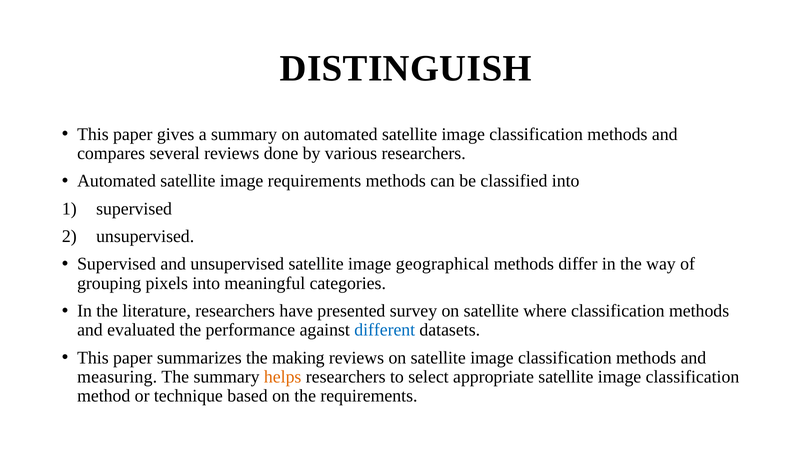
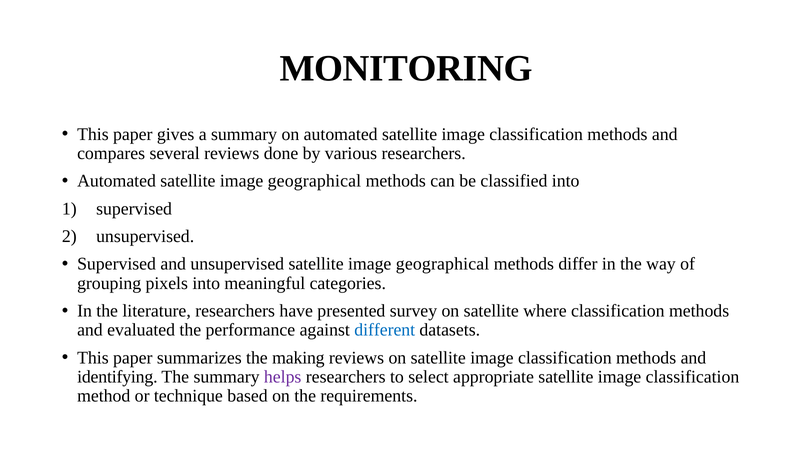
DISTINGUISH: DISTINGUISH -> MONITORING
Automated satellite image requirements: requirements -> geographical
measuring: measuring -> identifying
helps colour: orange -> purple
